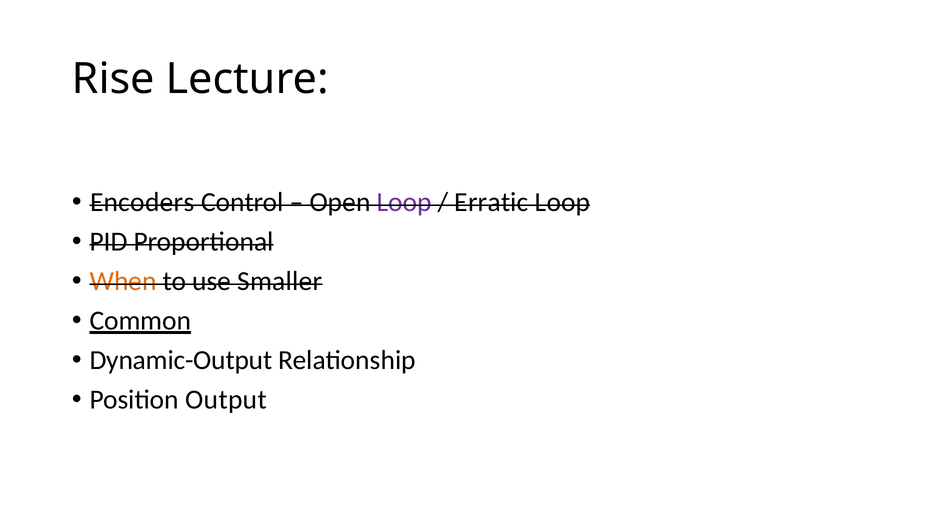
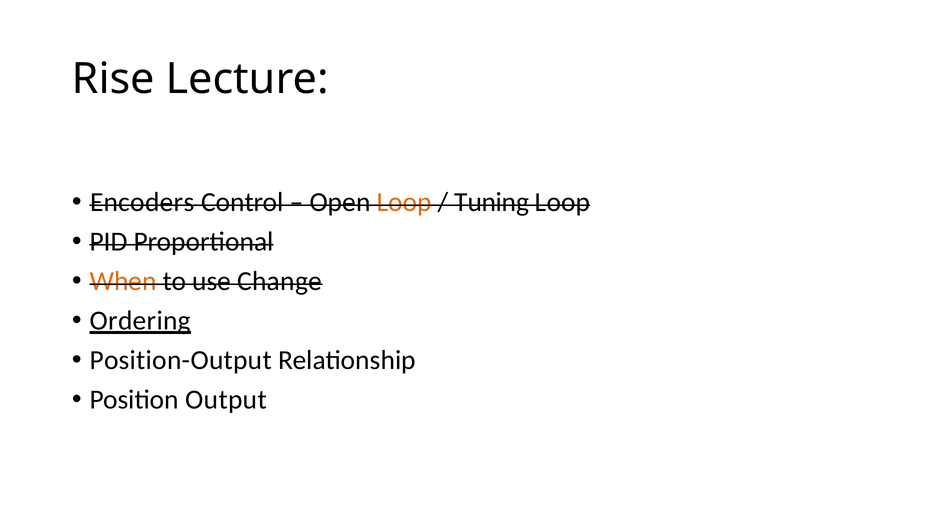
Loop at (404, 202) colour: purple -> orange
Erratic: Erratic -> Tuning
Smaller: Smaller -> Change
Common: Common -> Ordering
Dynamic-Output: Dynamic-Output -> Position-Output
